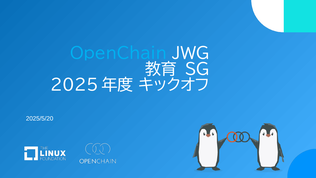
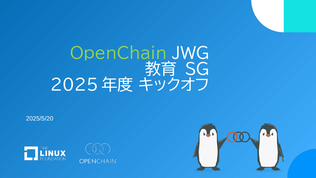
OpenChain colour: light blue -> light green
